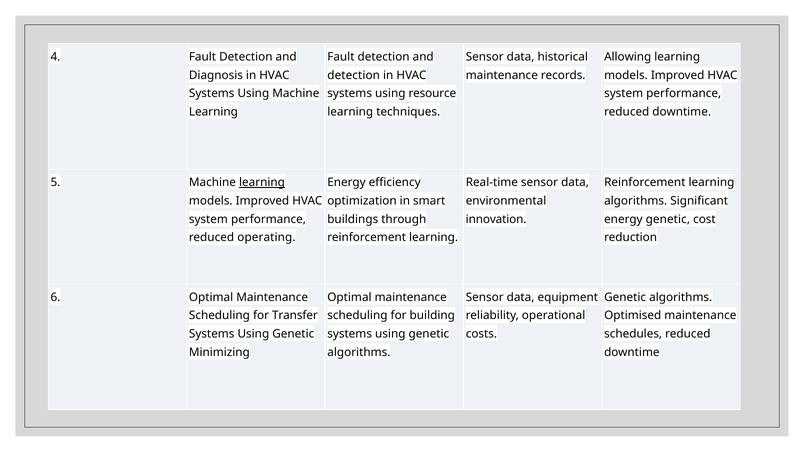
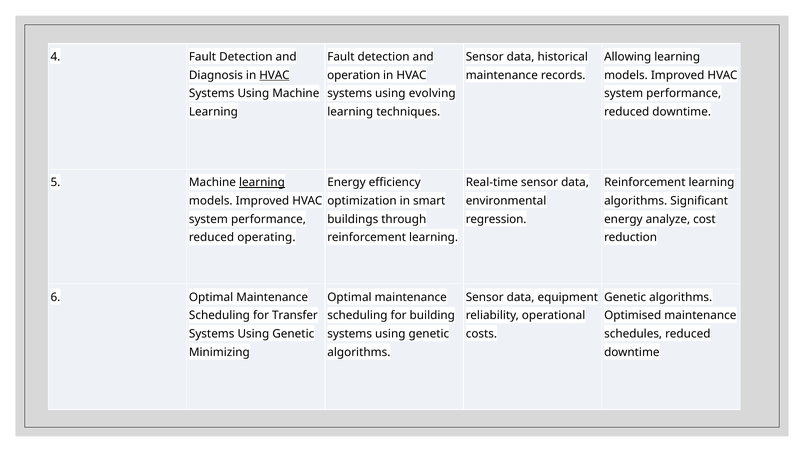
HVAC at (274, 75) underline: none -> present
detection at (354, 75): detection -> operation
resource: resource -> evolving
innovation: innovation -> regression
energy genetic: genetic -> analyze
